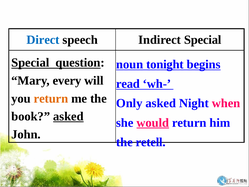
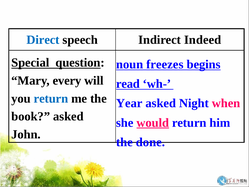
Indirect Special: Special -> Indeed
tonight: tonight -> freezes
return at (51, 98) colour: orange -> blue
Only: Only -> Year
asked at (68, 116) underline: present -> none
retell: retell -> done
